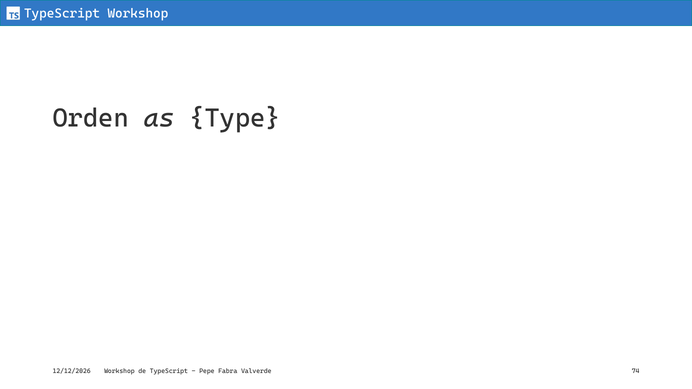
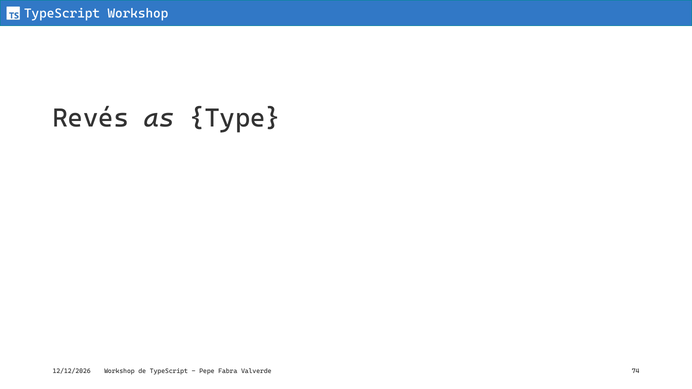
Orden: Orden -> Revés
